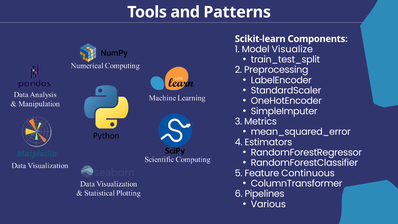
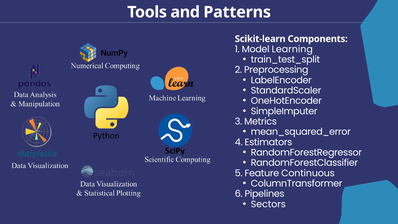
Visualize: Visualize -> Learning
Various: Various -> Sectors
